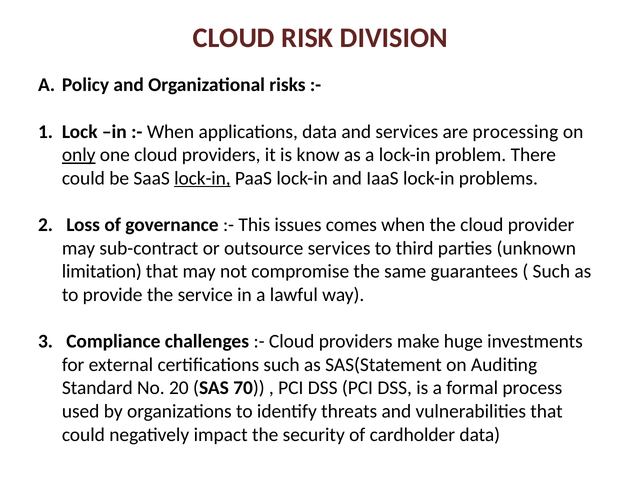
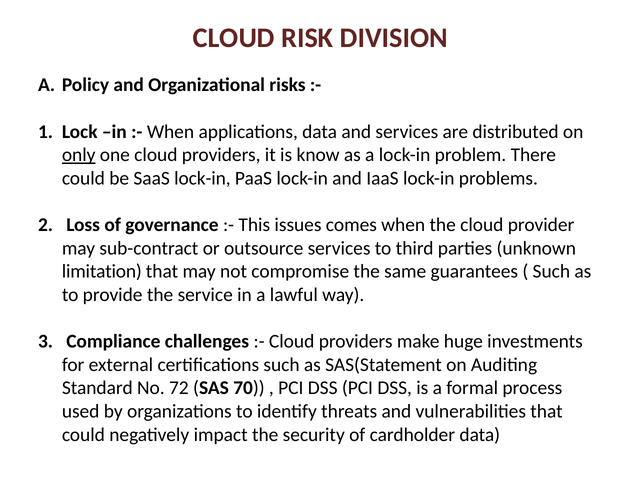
processing: processing -> distributed
lock-in at (202, 178) underline: present -> none
20: 20 -> 72
